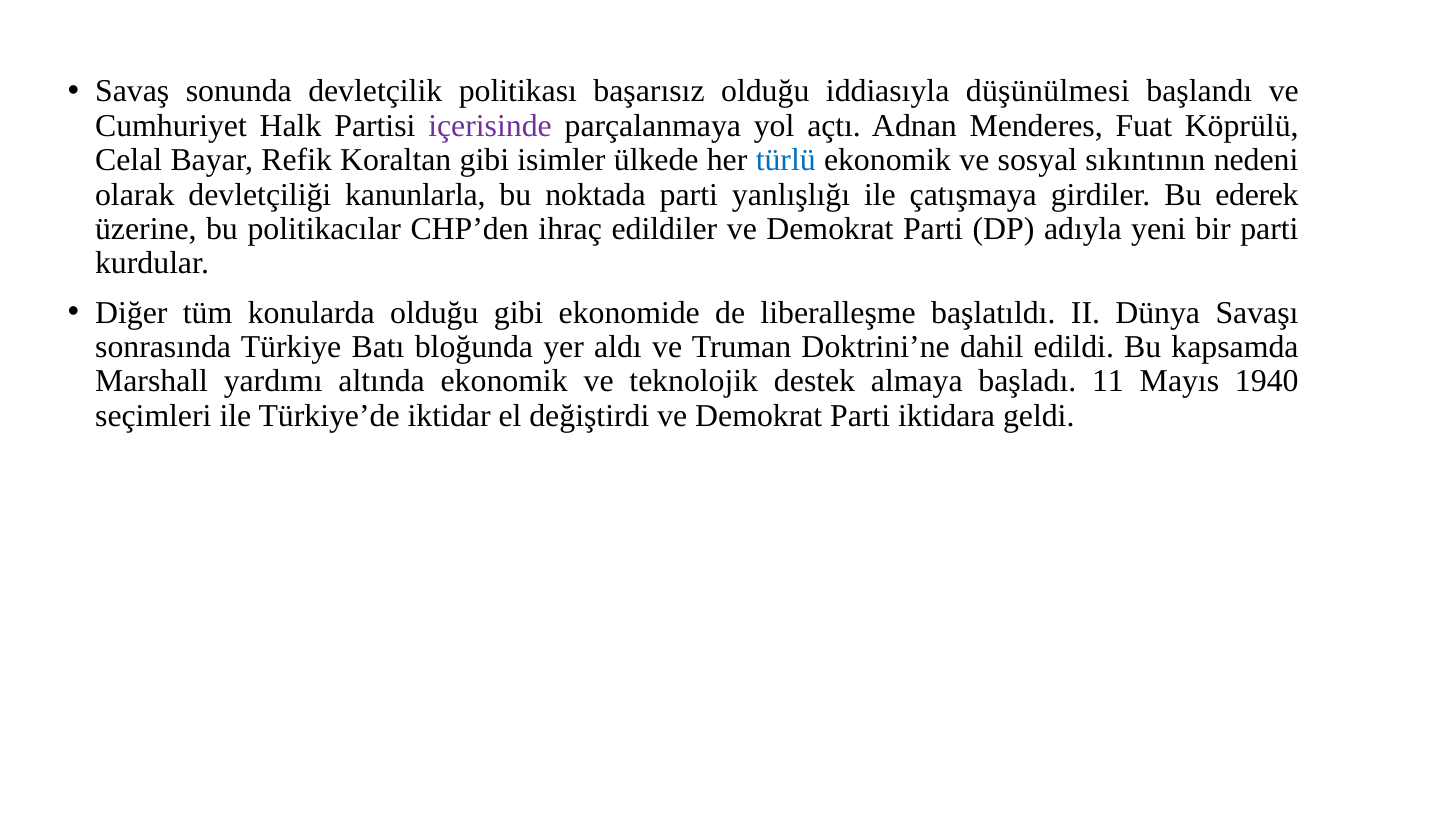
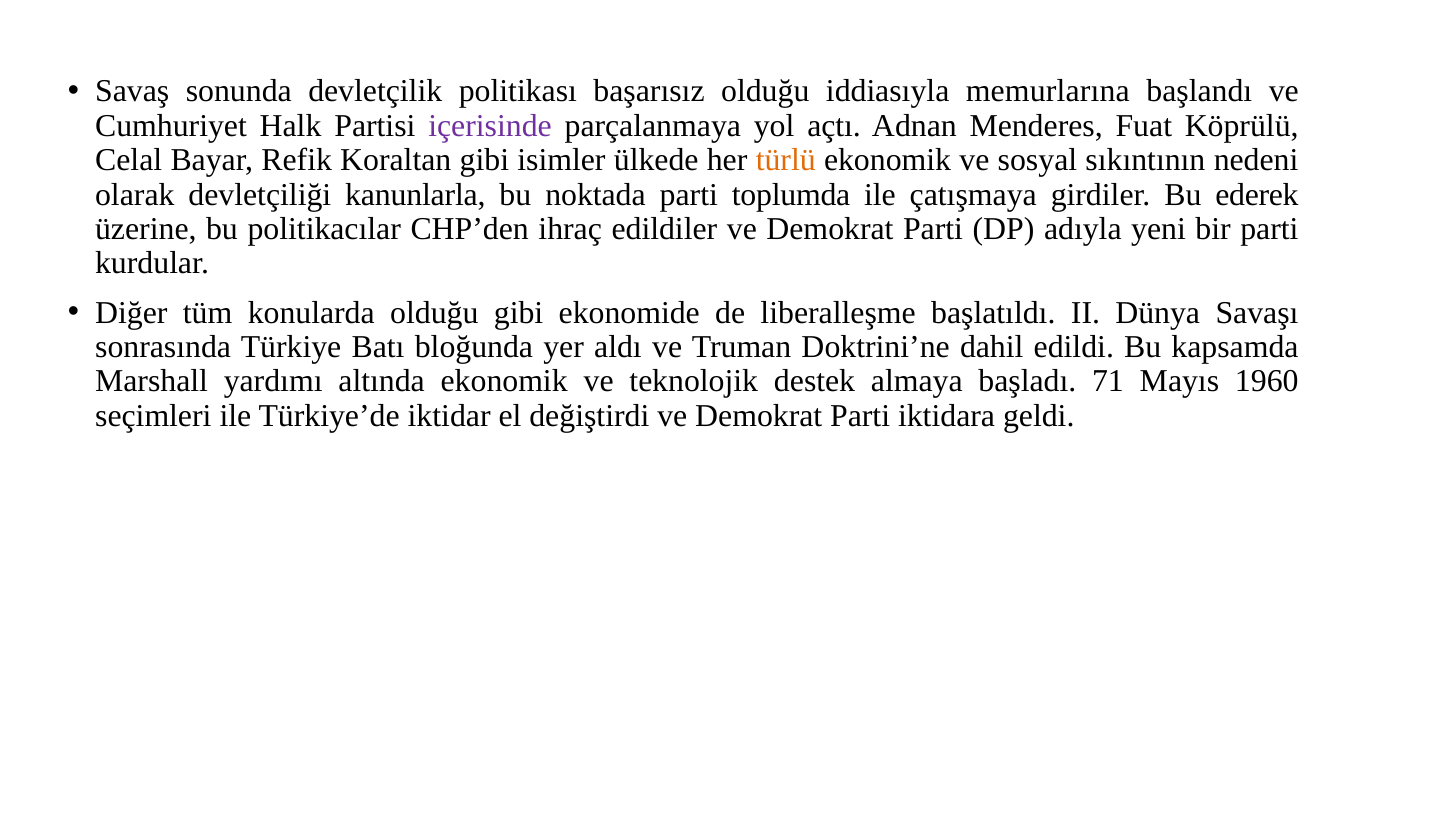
düşünülmesi: düşünülmesi -> memurlarına
türlü colour: blue -> orange
yanlışlığı: yanlışlığı -> toplumda
11: 11 -> 71
1940: 1940 -> 1960
